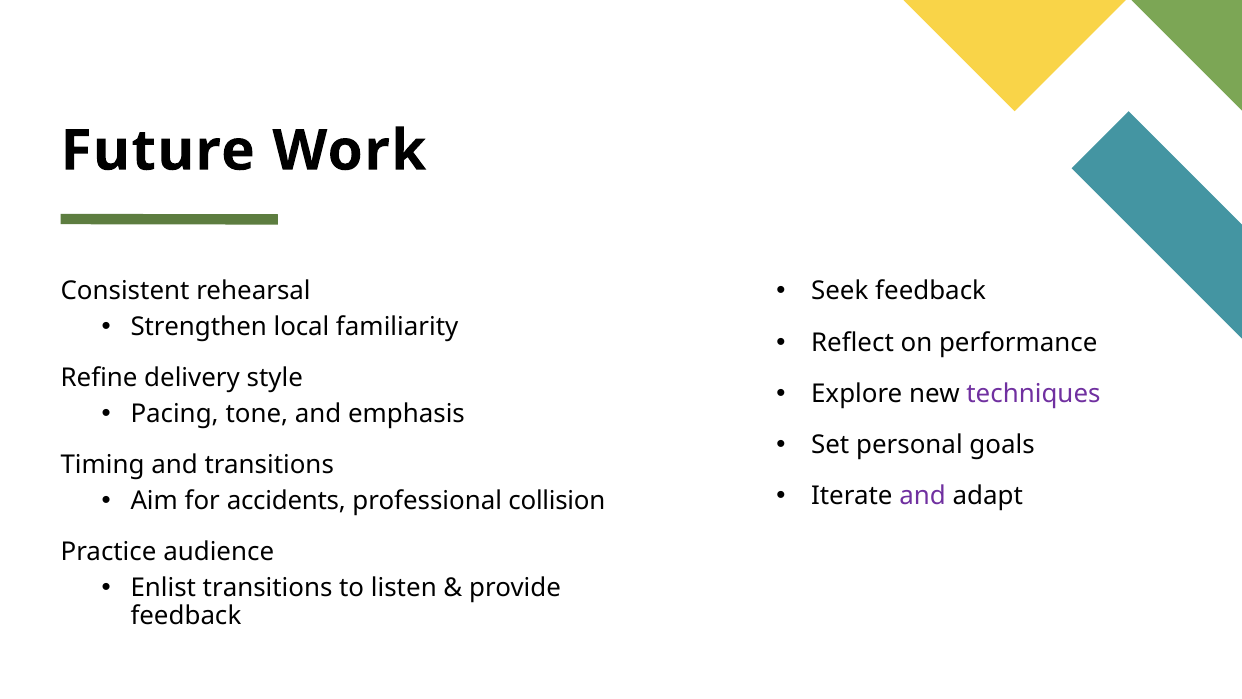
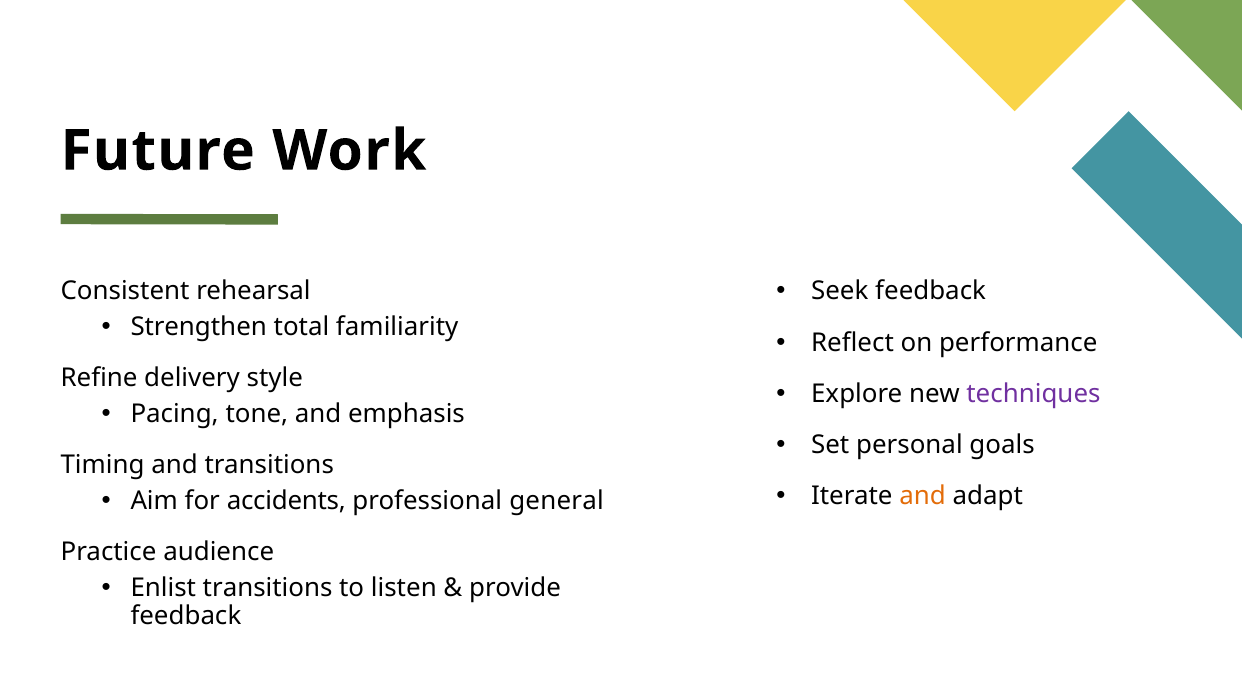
local: local -> total
and at (923, 496) colour: purple -> orange
collision: collision -> general
